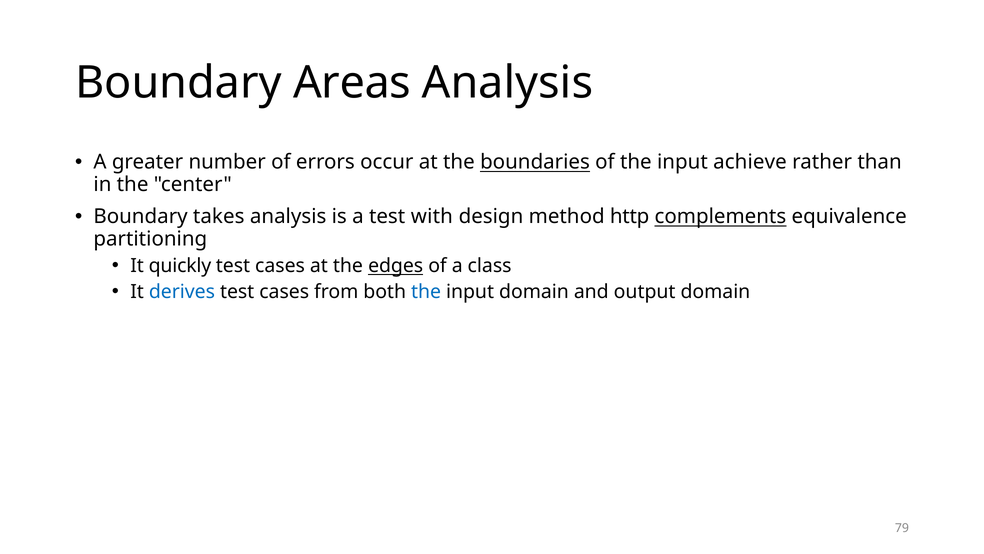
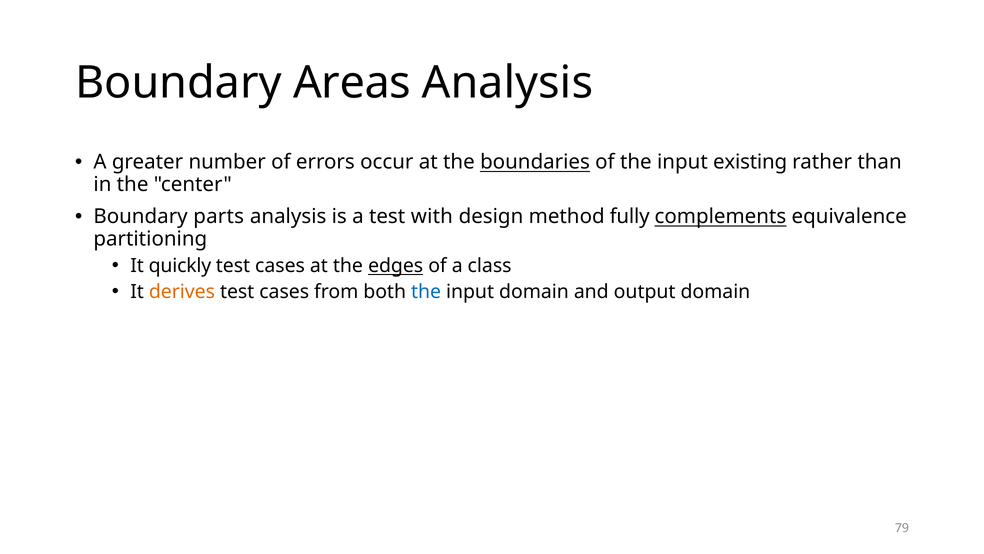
achieve: achieve -> existing
takes: takes -> parts
http: http -> fully
derives colour: blue -> orange
